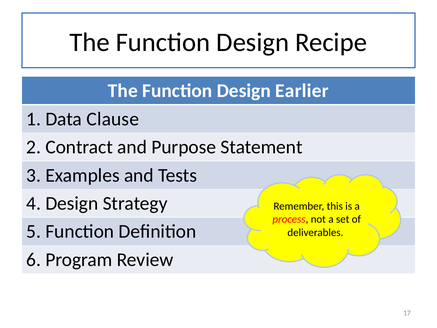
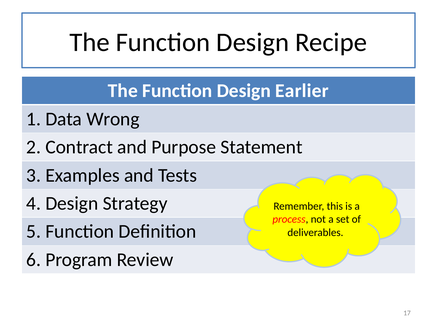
Clause: Clause -> Wrong
